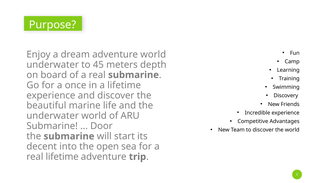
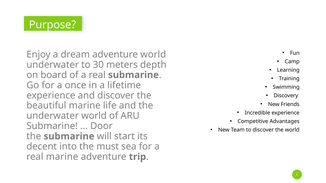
45: 45 -> 30
open: open -> must
real lifetime: lifetime -> marine
